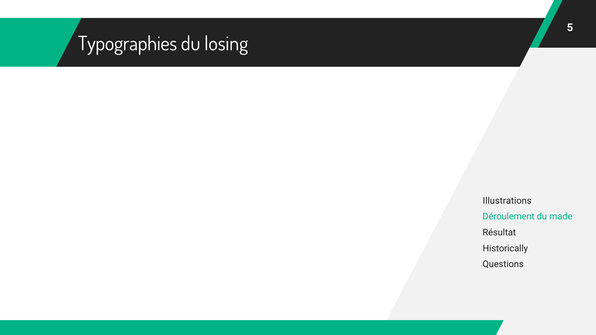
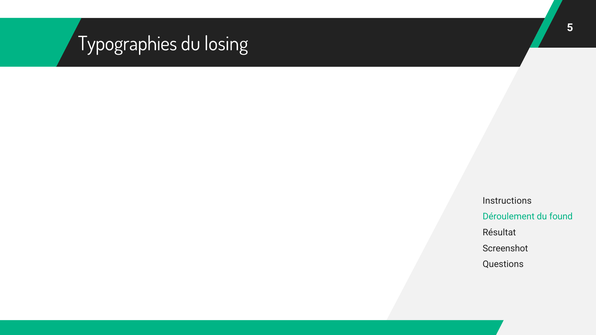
Illustrations: Illustrations -> Instructions
made: made -> found
Historically: Historically -> Screenshot
